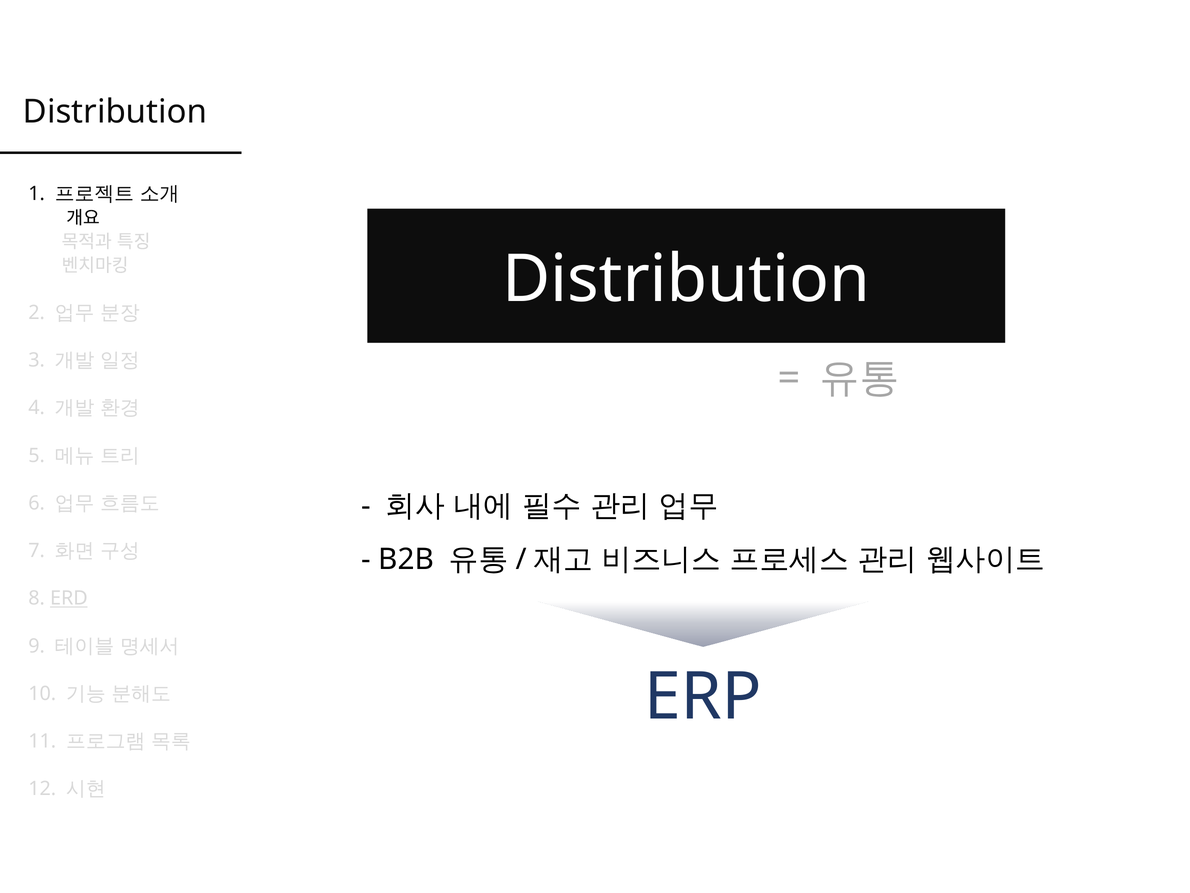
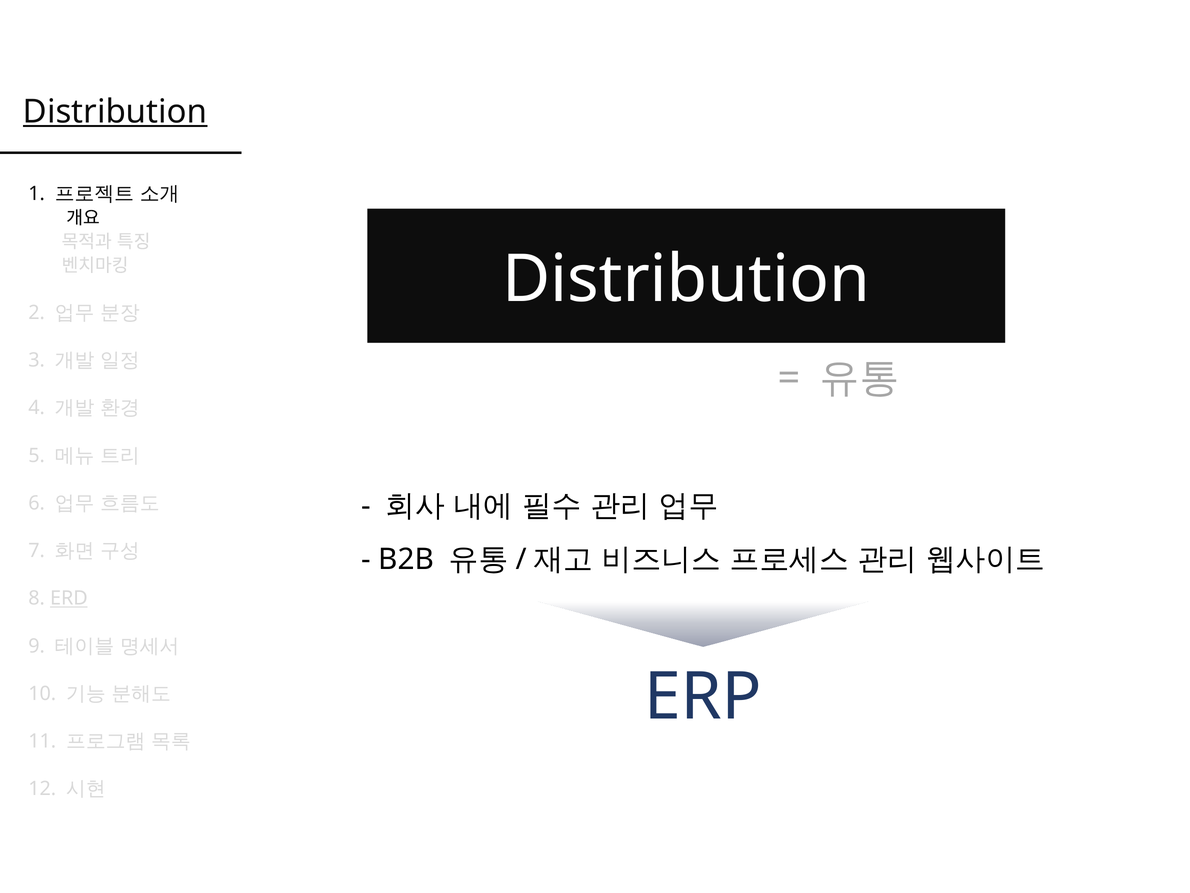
Distribution at (115, 112) underline: none -> present
